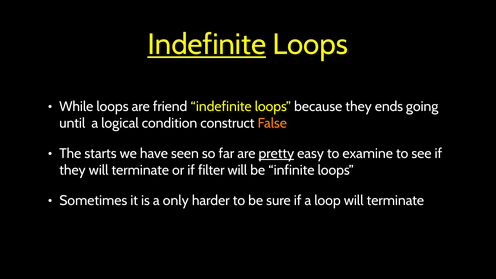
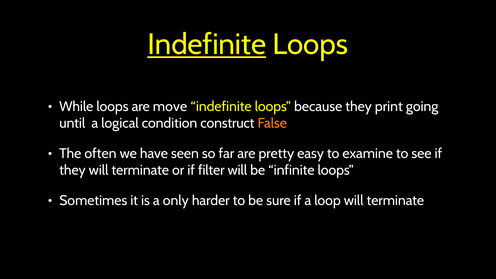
friend: friend -> move
ends: ends -> print
starts: starts -> often
pretty underline: present -> none
